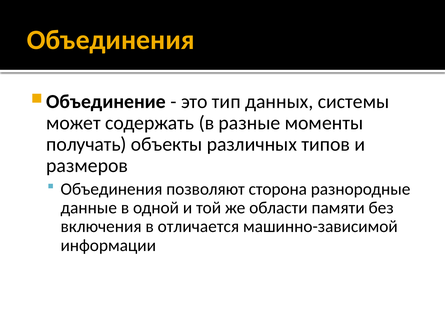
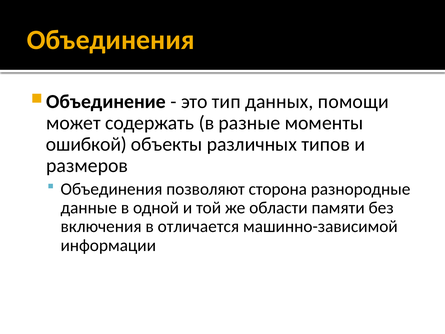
системы: системы -> помощи
получать: получать -> ошибкой
